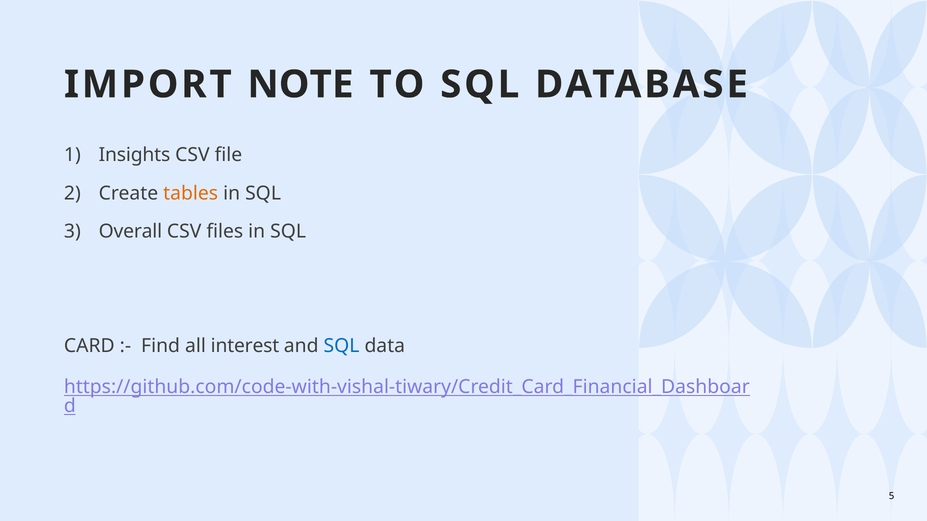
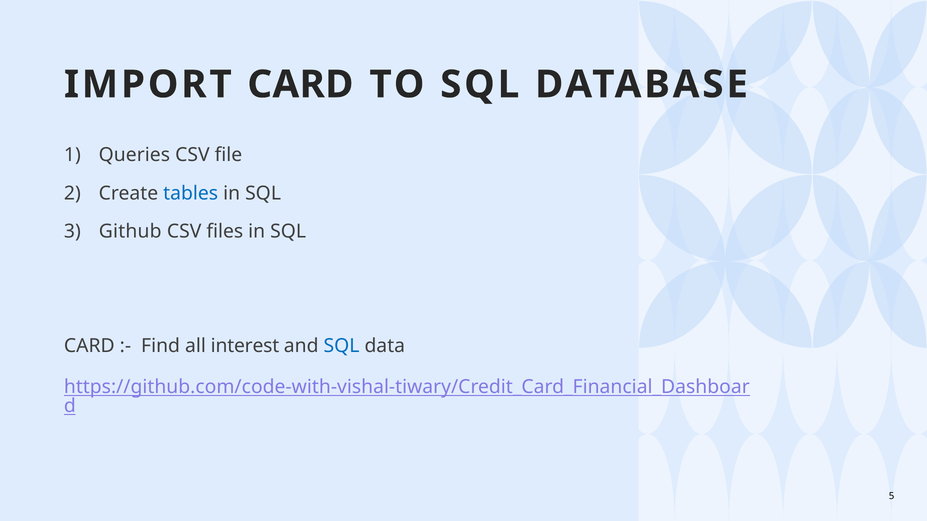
IMPORT NOTE: NOTE -> CARD
Insights: Insights -> Queries
tables colour: orange -> blue
Overall: Overall -> Github
